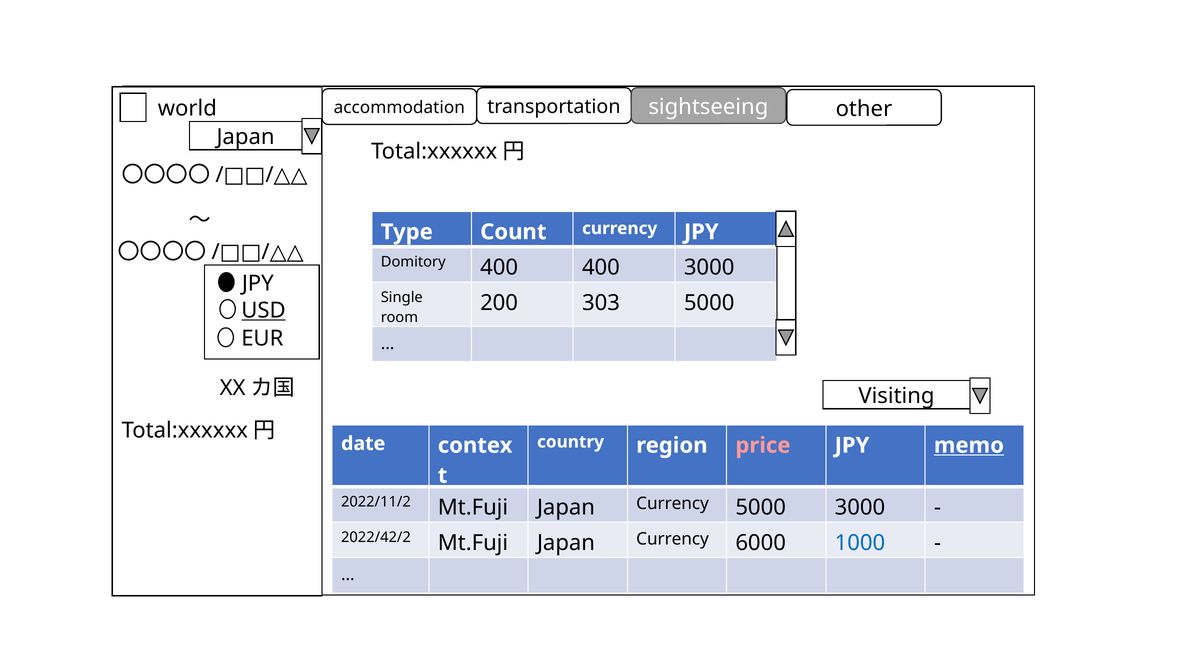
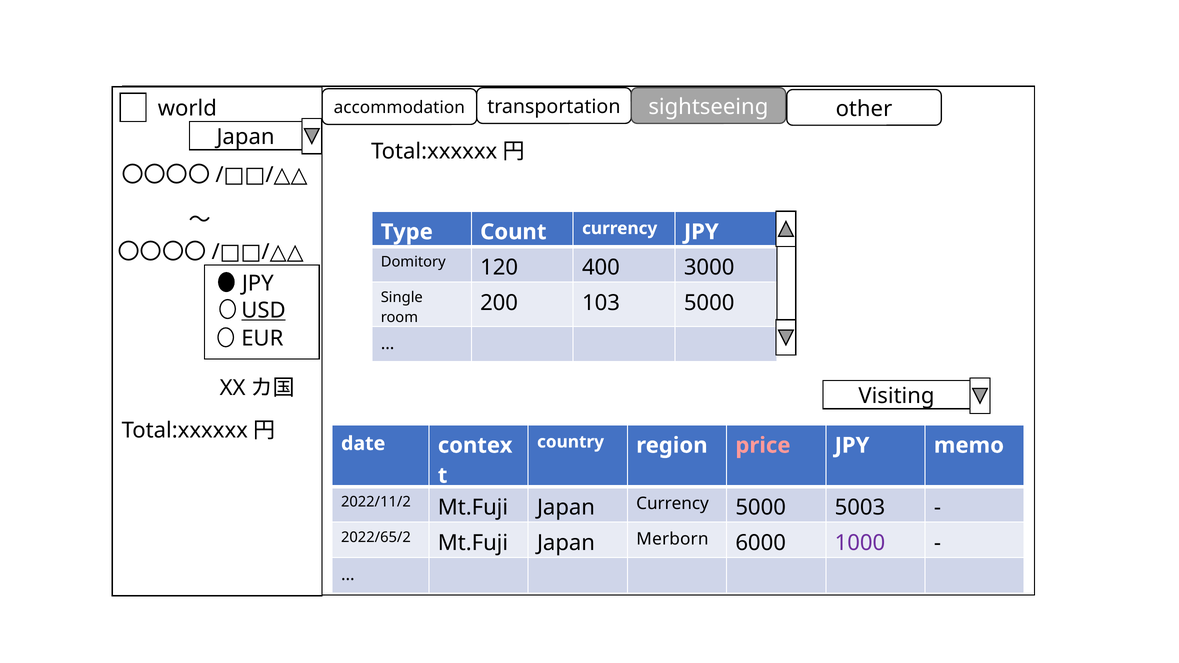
Domitory 400: 400 -> 120
303: 303 -> 103
memo underline: present -> none
5000 3000: 3000 -> 5003
2022/42/2: 2022/42/2 -> 2022/65/2
Currency at (673, 539): Currency -> Merborn
1000 colour: blue -> purple
